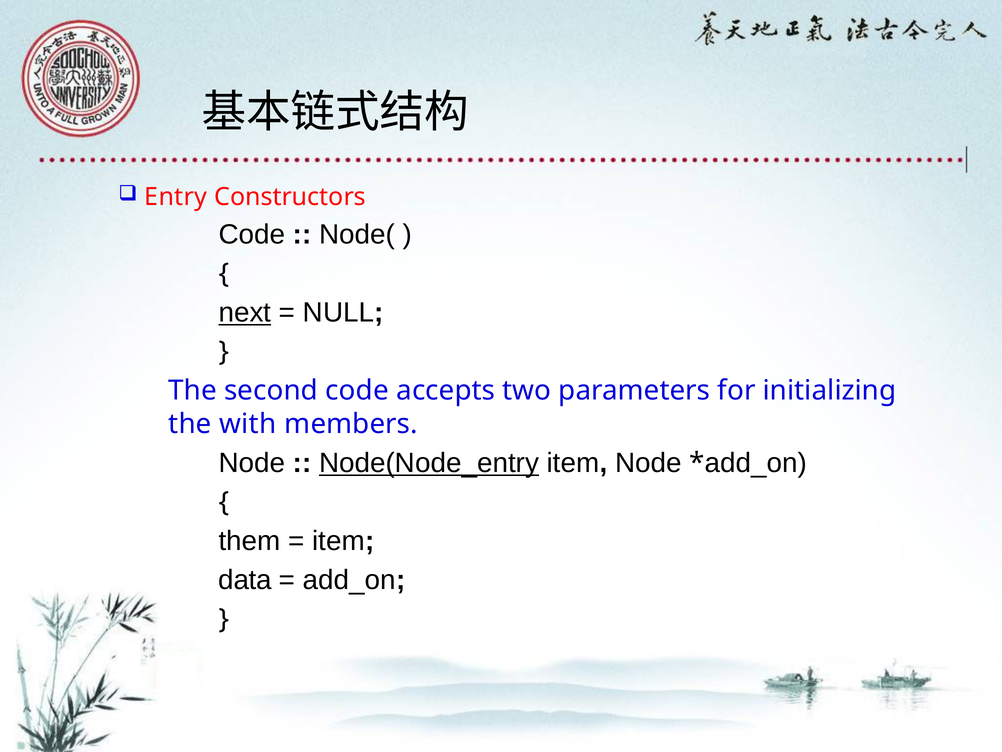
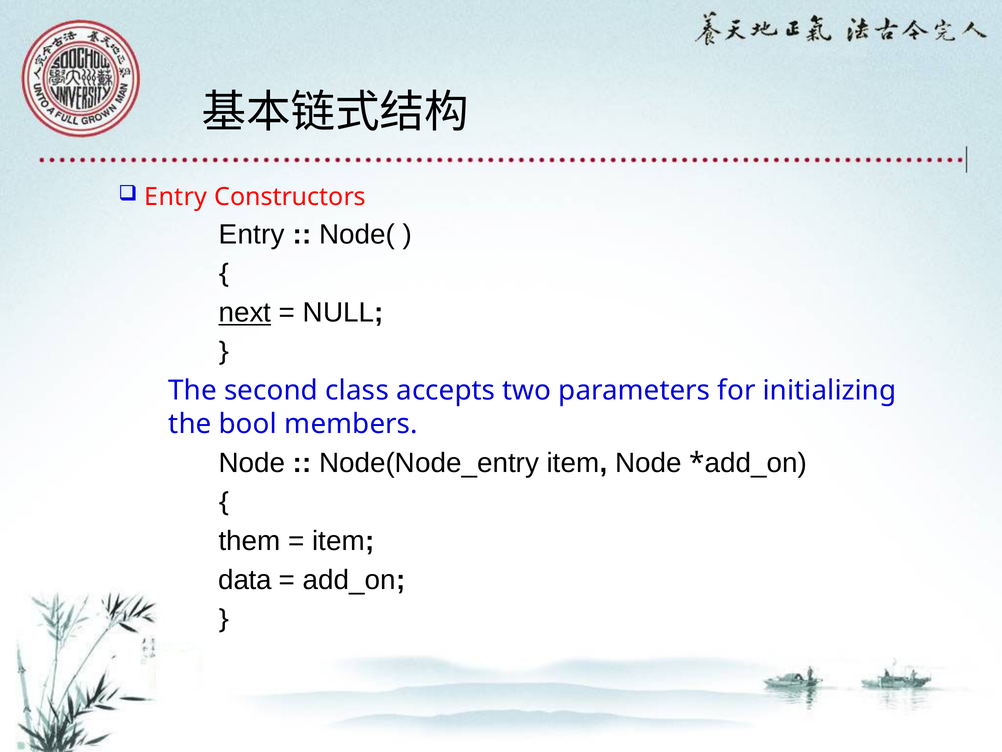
Code at (252, 235): Code -> Entry
second code: code -> class
with: with -> bool
Node(Node_entry underline: present -> none
